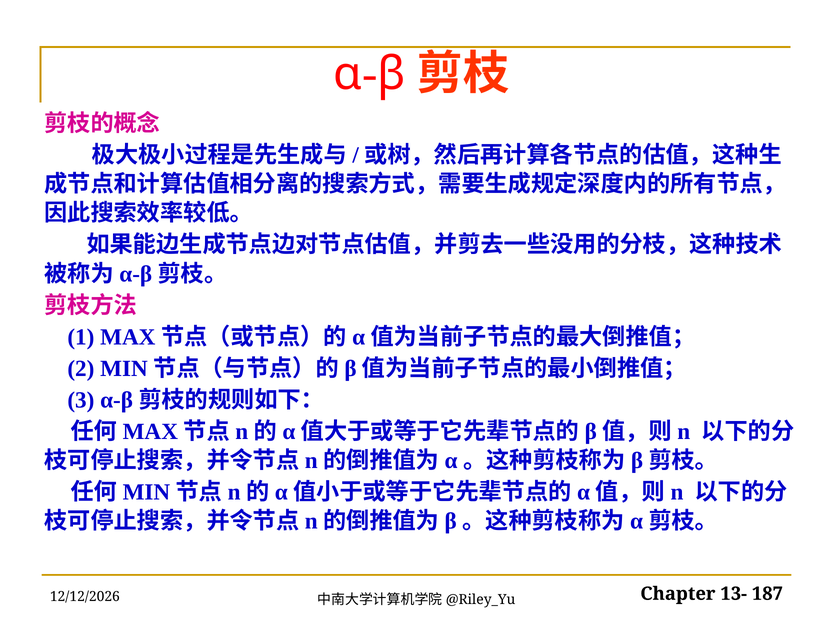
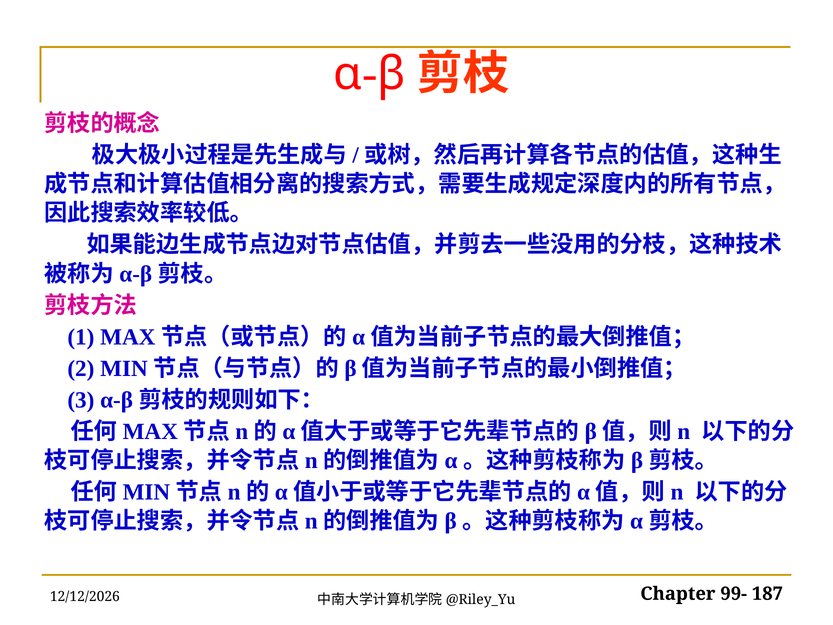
13-: 13- -> 99-
